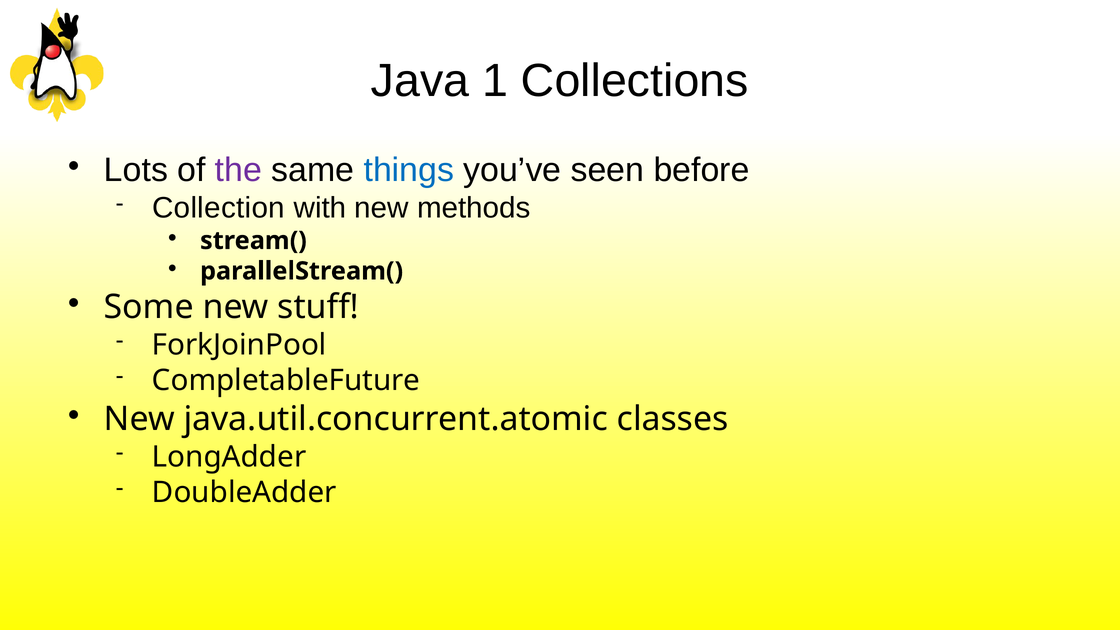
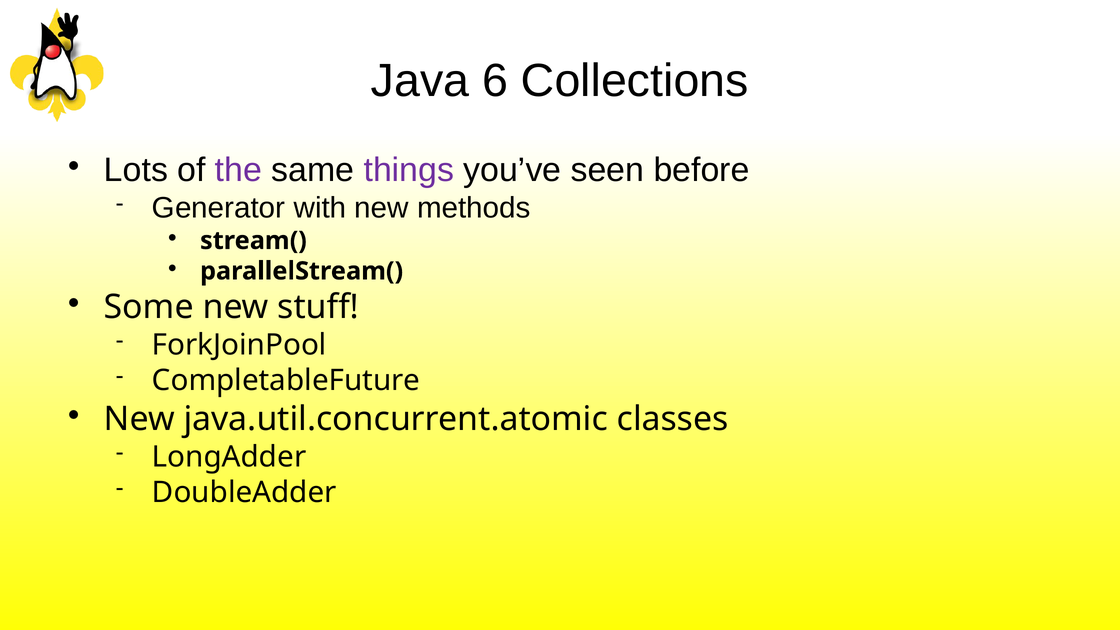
1: 1 -> 6
things colour: blue -> purple
Collection: Collection -> Generator
